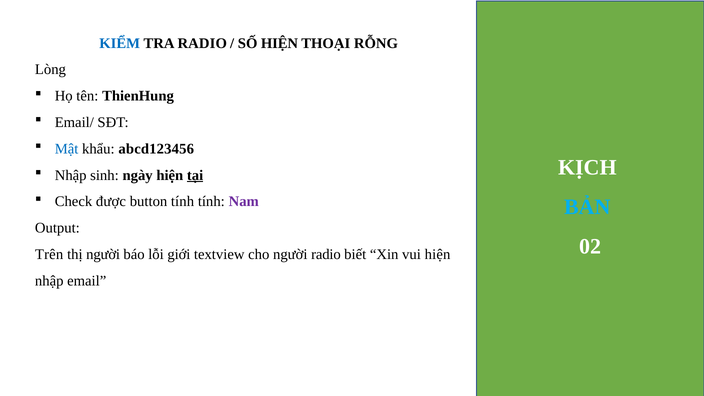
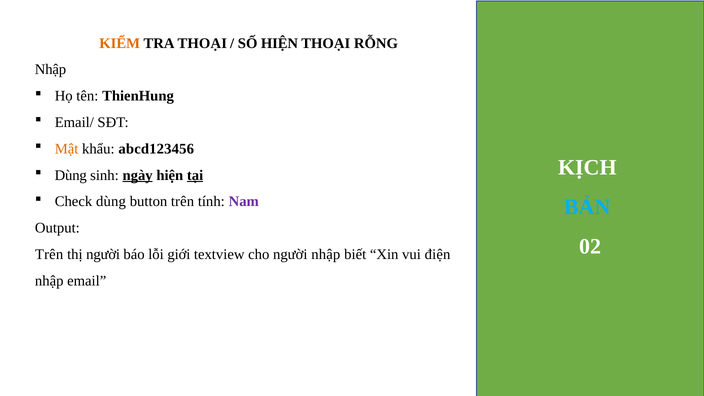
KIỂM colour: blue -> orange
TRA RADIO: RADIO -> THOẠI
Lòng at (50, 70): Lòng -> Nhập
Mật colour: blue -> orange
Nhập at (71, 175): Nhập -> Dùng
ngày underline: none -> present
Check được: được -> dùng
button tính: tính -> trên
người radio: radio -> nhập
vui hiện: hiện -> điện
